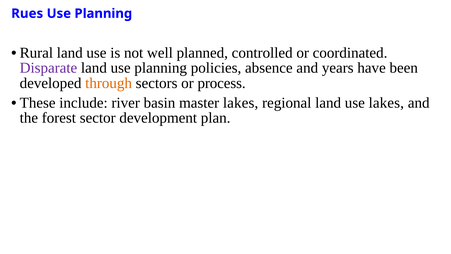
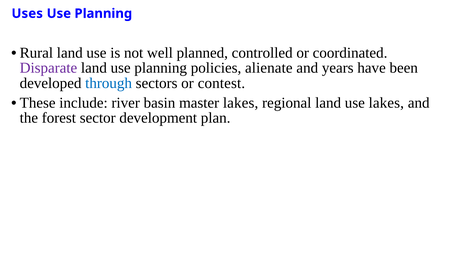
Rues: Rues -> Uses
absence: absence -> alienate
through colour: orange -> blue
process: process -> contest
